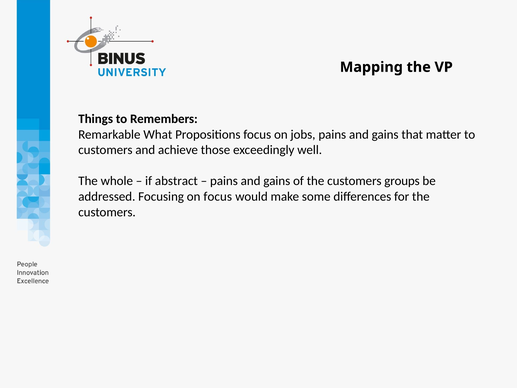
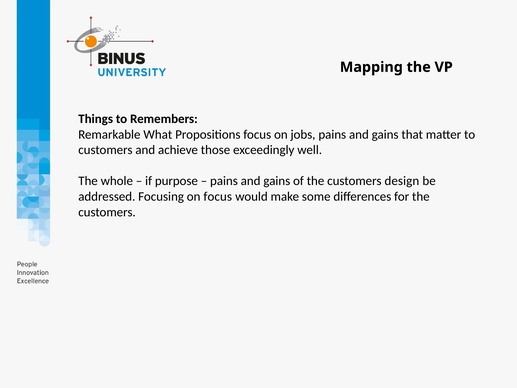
abstract: abstract -> purpose
groups: groups -> design
